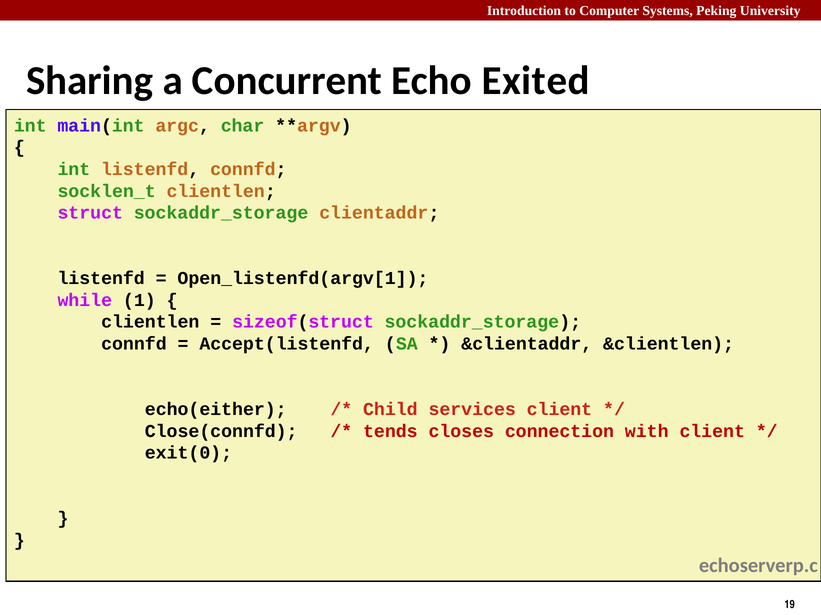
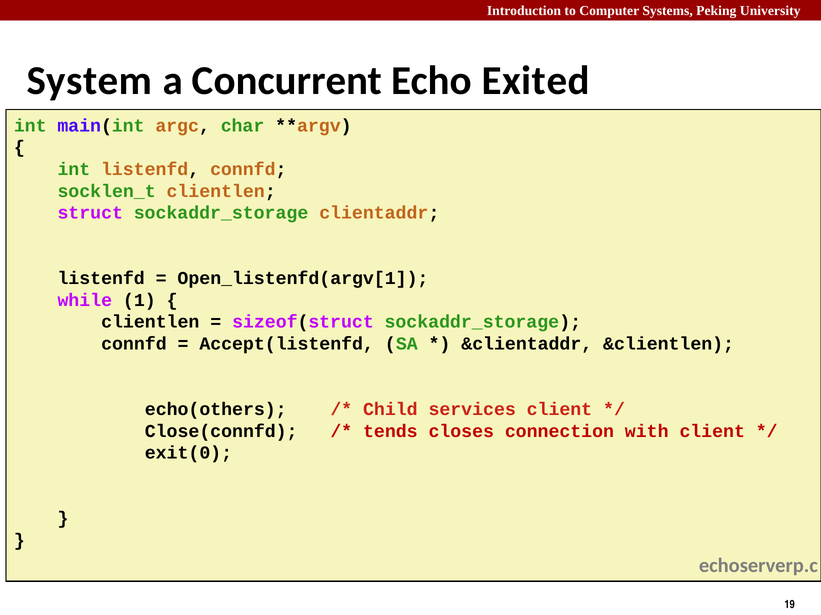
Sharing: Sharing -> System
echo(either: echo(either -> echo(others
